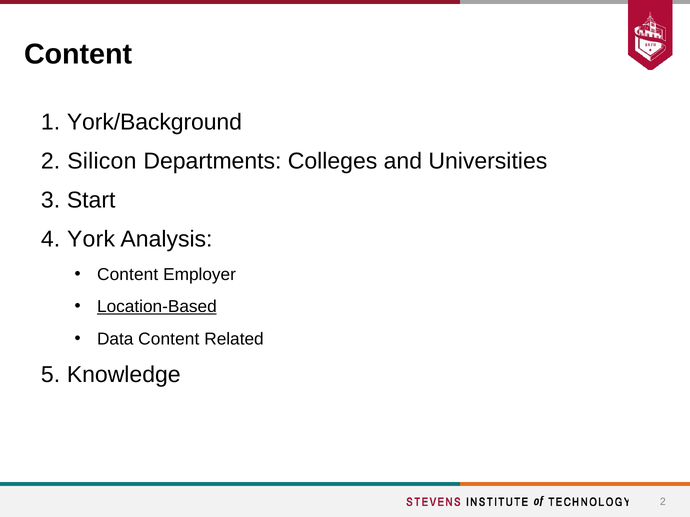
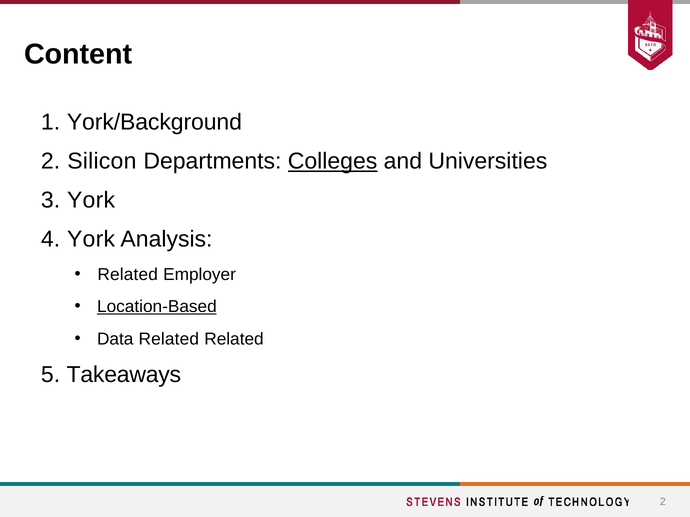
Colleges underline: none -> present
Start at (91, 200): Start -> York
Content at (128, 275): Content -> Related
Data Content: Content -> Related
Knowledge: Knowledge -> Takeaways
